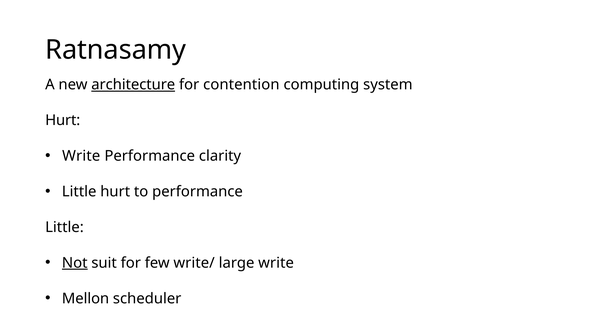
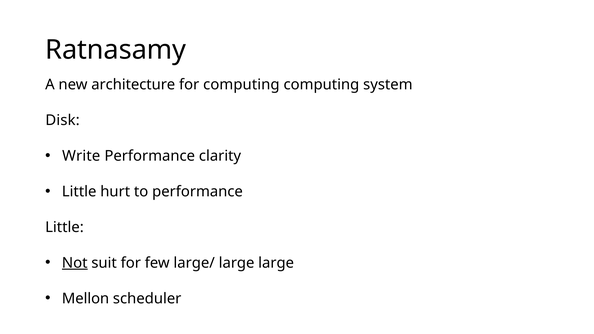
architecture underline: present -> none
for contention: contention -> computing
Hurt at (63, 120): Hurt -> Disk
write/: write/ -> large/
large write: write -> large
